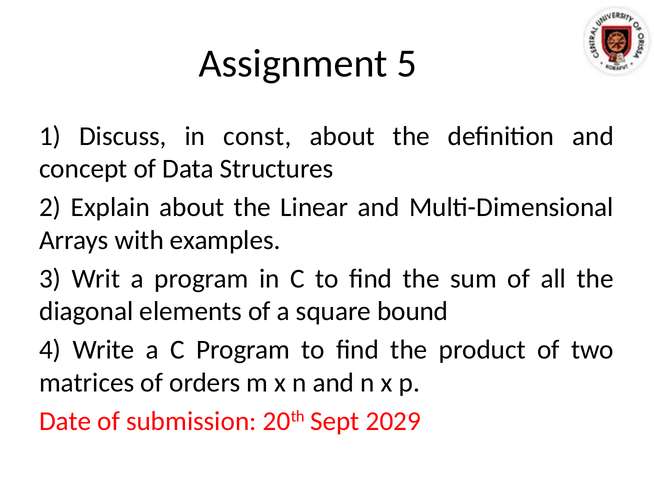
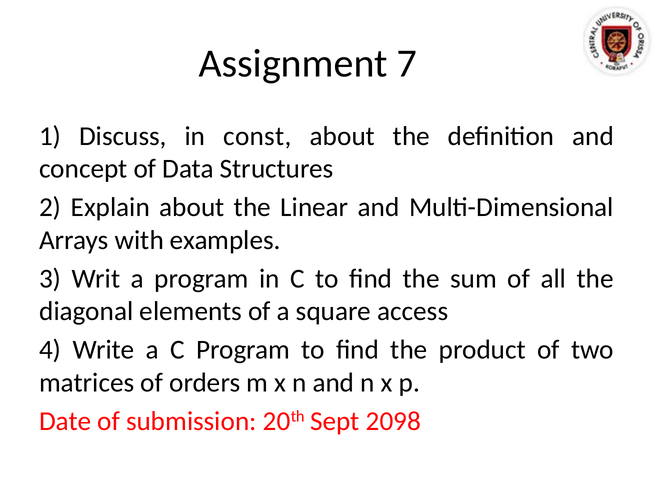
5: 5 -> 7
bound: bound -> access
2029: 2029 -> 2098
